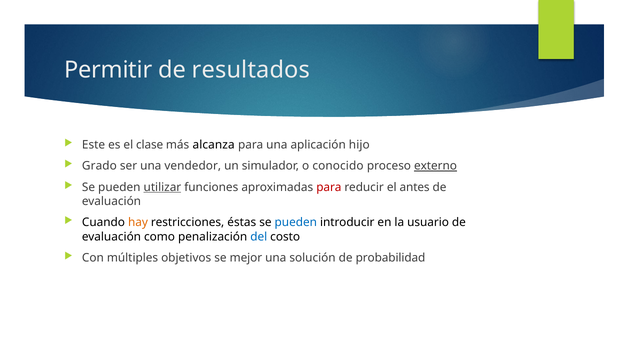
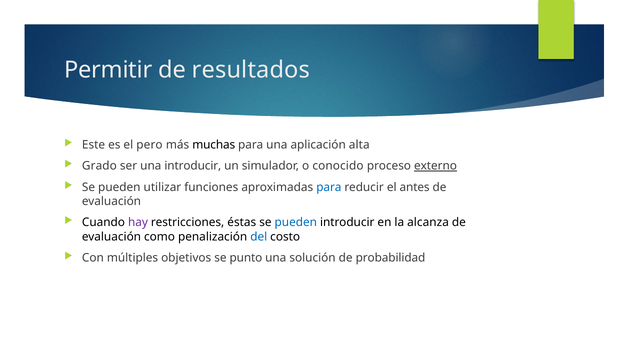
clase: clase -> pero
alcanza: alcanza -> muchas
hijo: hijo -> alta
una vendedor: vendedor -> introducir
utilizar underline: present -> none
para at (329, 187) colour: red -> blue
hay colour: orange -> purple
usuario: usuario -> alcanza
mejor: mejor -> punto
